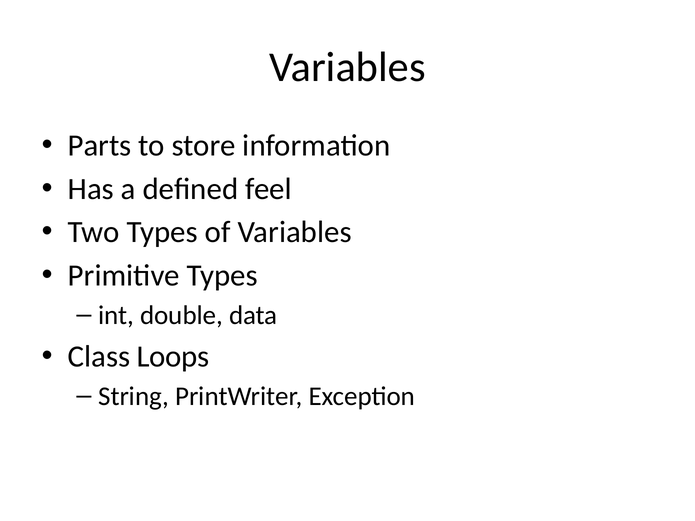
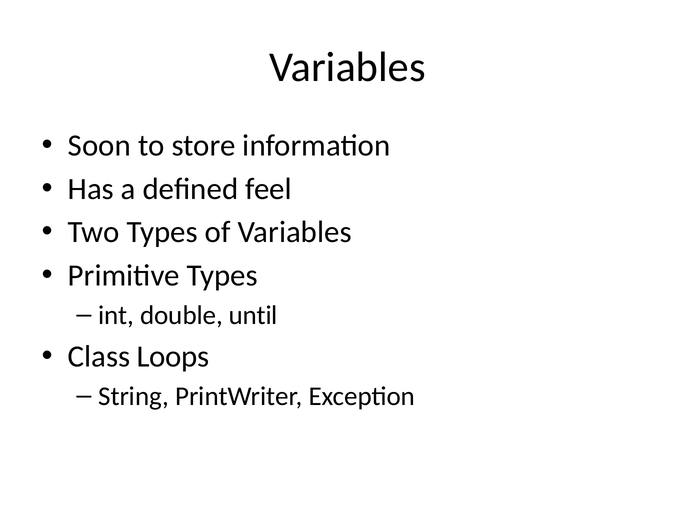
Parts: Parts -> Soon
data: data -> until
